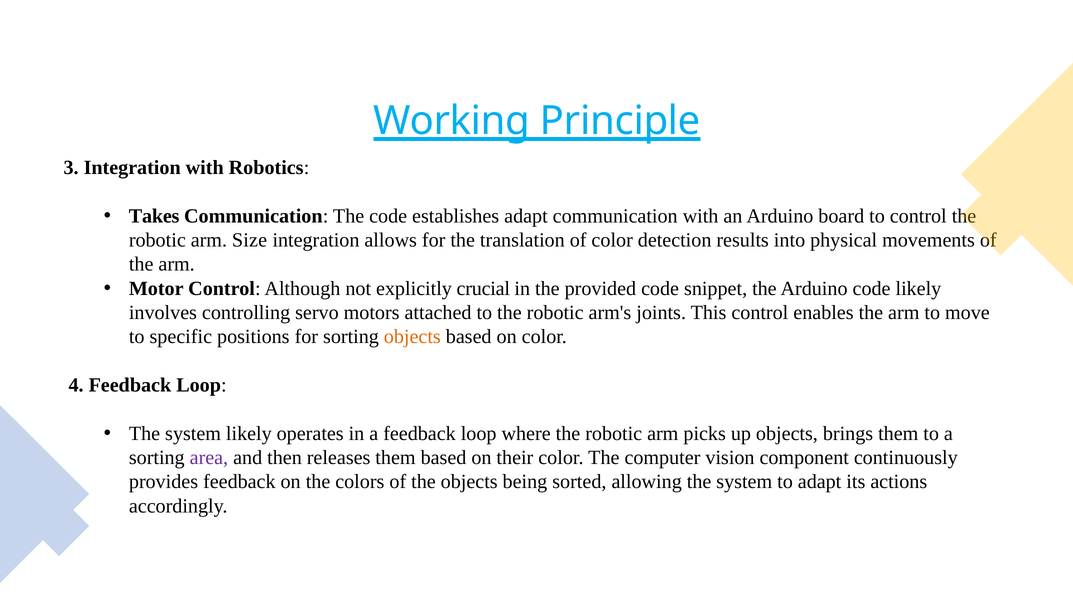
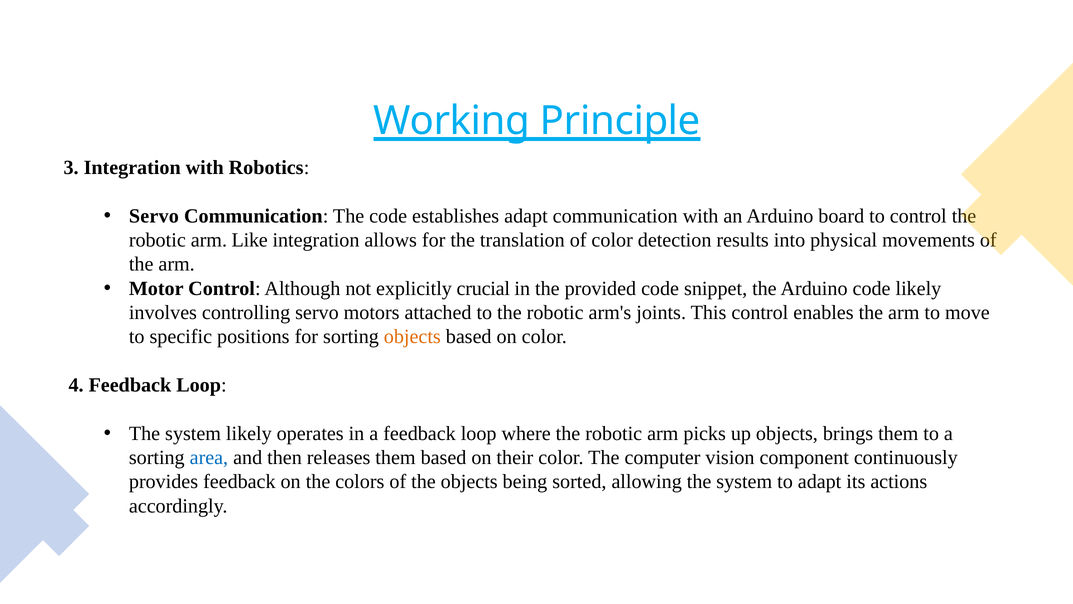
Takes at (154, 216): Takes -> Servo
Size: Size -> Like
area colour: purple -> blue
